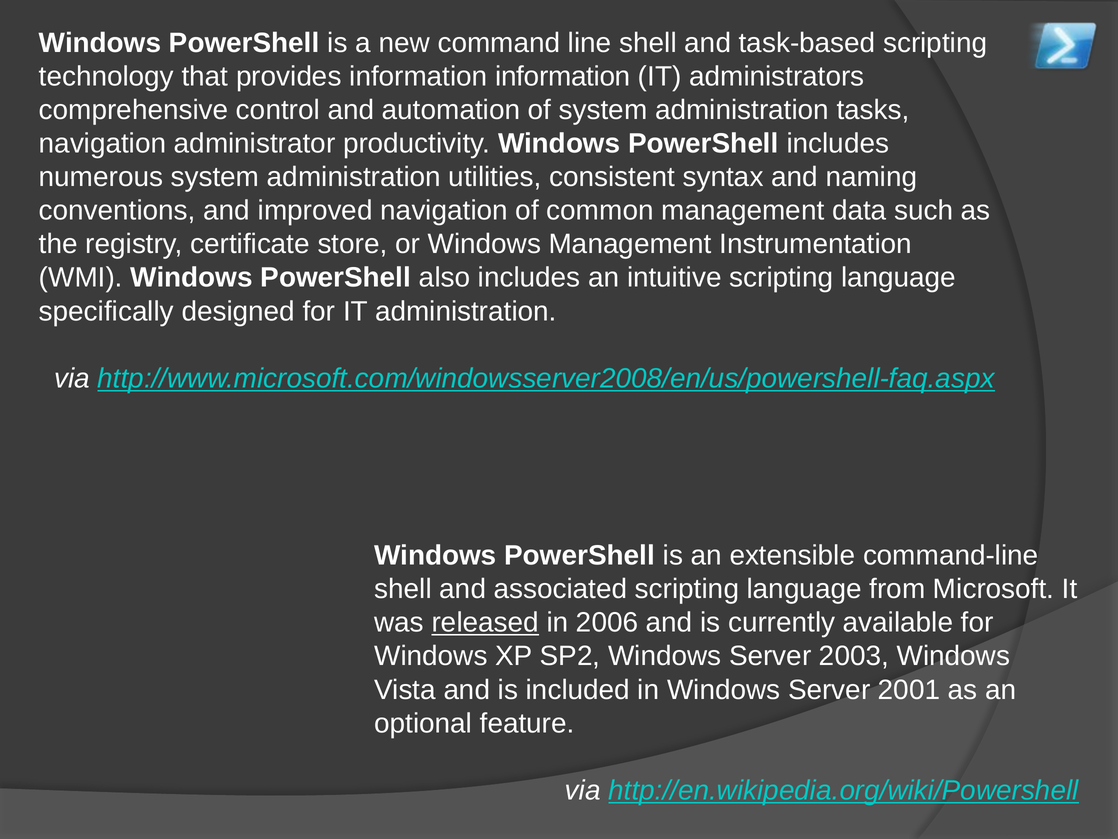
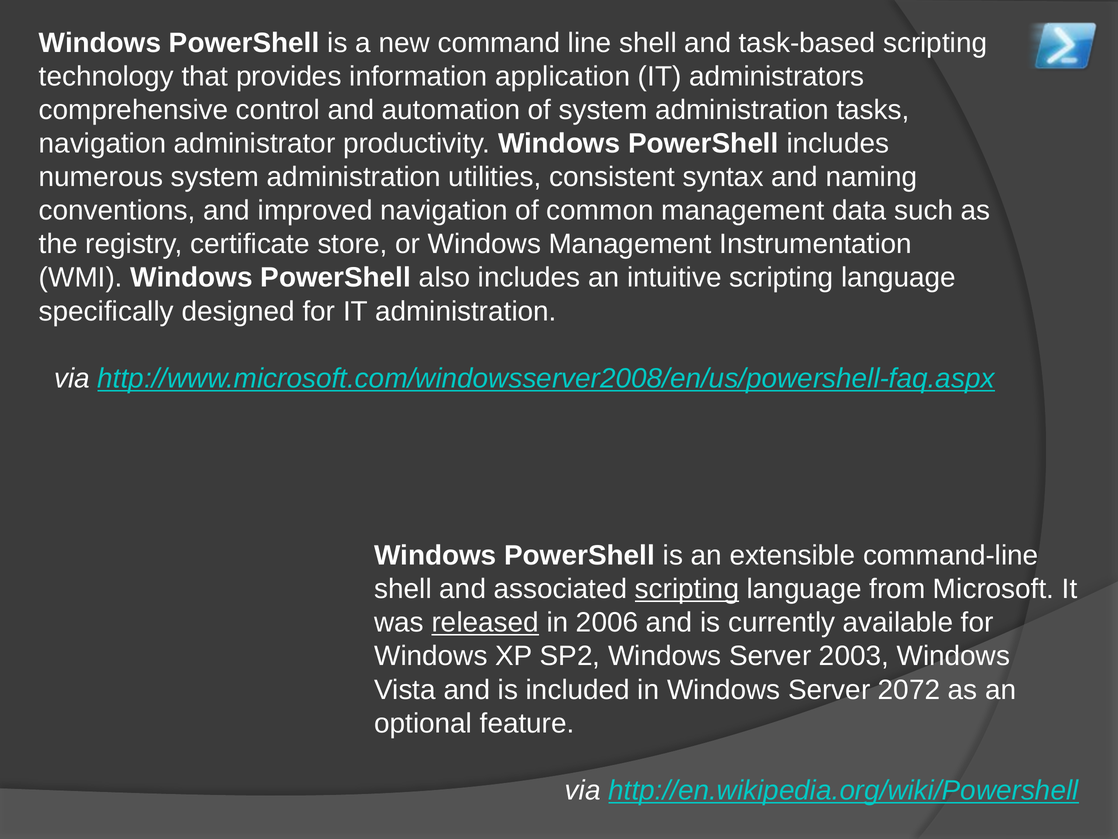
information information: information -> application
scripting at (687, 589) underline: none -> present
2001: 2001 -> 2072
